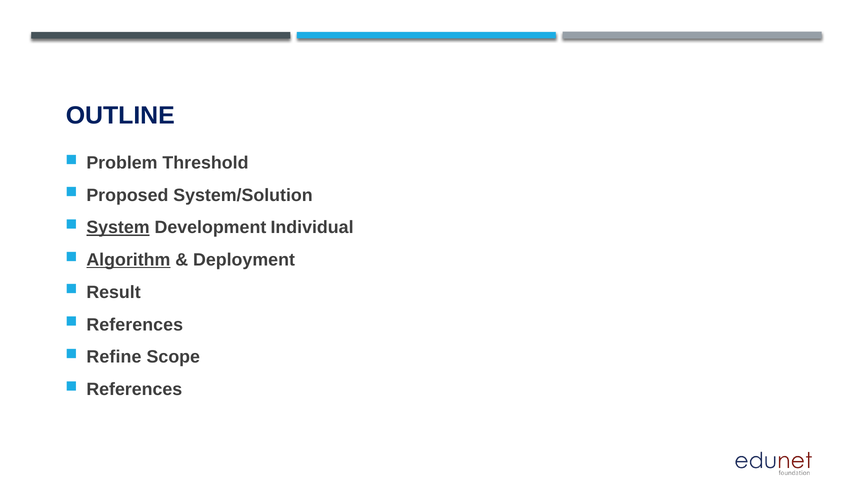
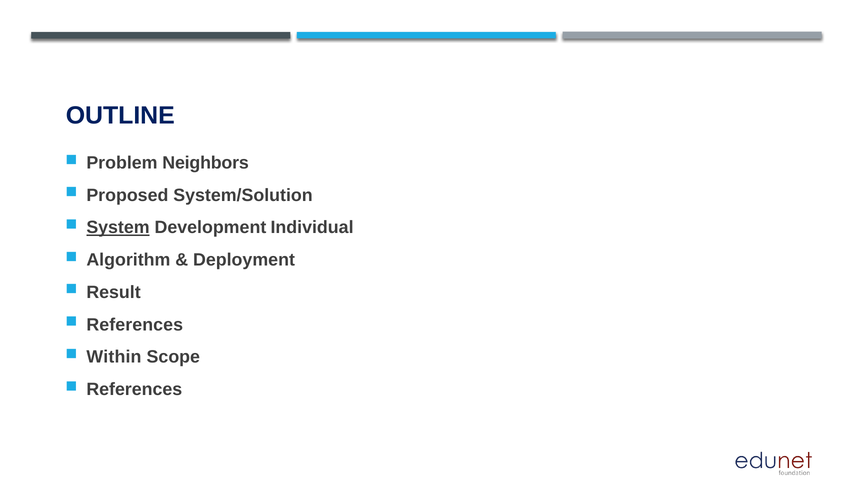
Threshold: Threshold -> Neighbors
Algorithm underline: present -> none
Refine: Refine -> Within
